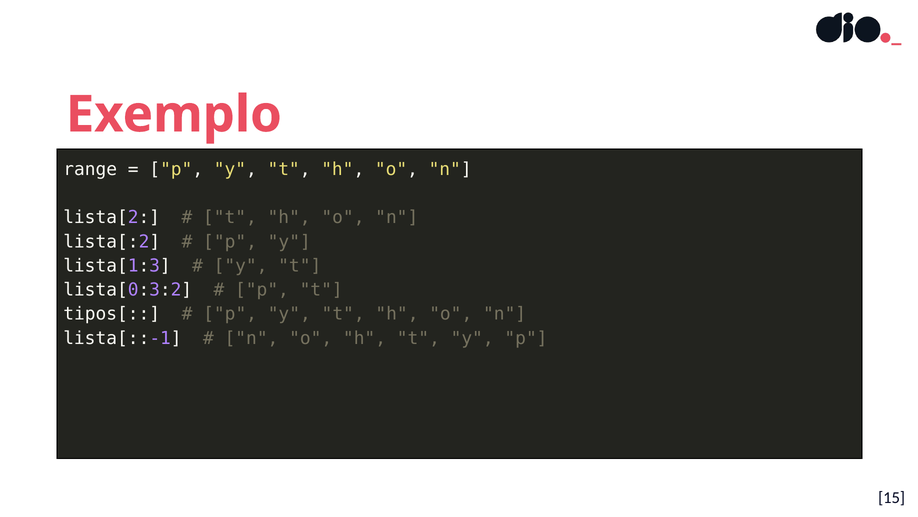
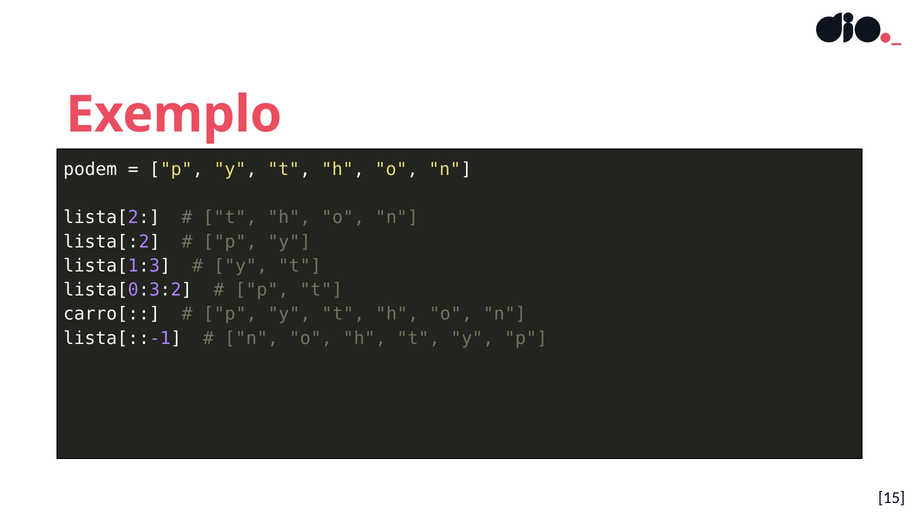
range: range -> podem
tipos[: tipos[ -> carro[
